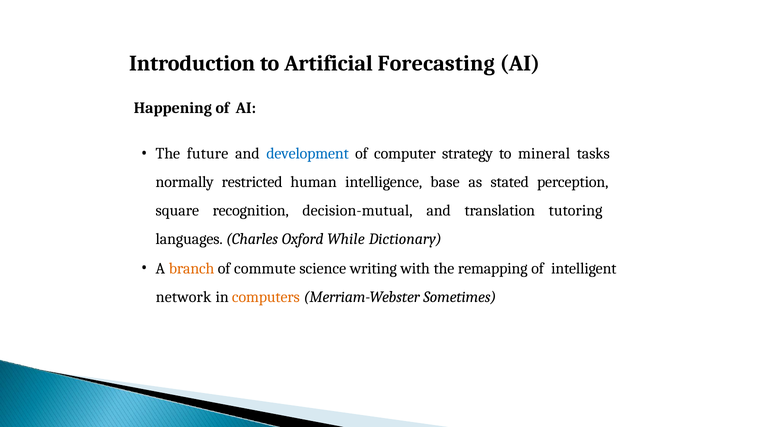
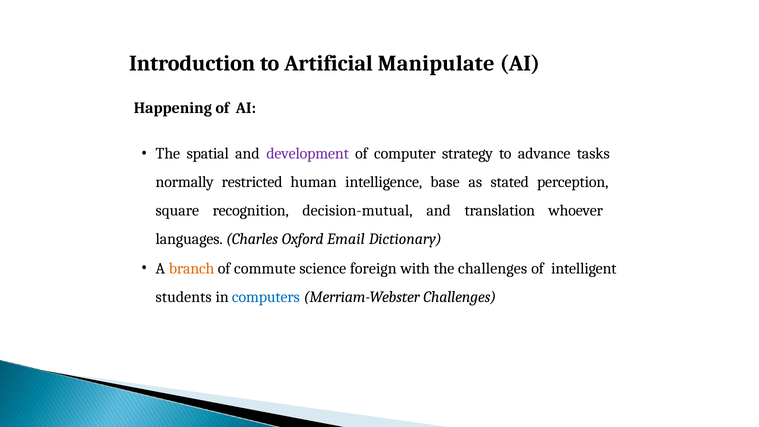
Forecasting: Forecasting -> Manipulate
future: future -> spatial
development colour: blue -> purple
mineral: mineral -> advance
tutoring: tutoring -> whoever
While: While -> Email
writing: writing -> foreign
the remapping: remapping -> challenges
network: network -> students
computers colour: orange -> blue
Merriam-Webster Sometimes: Sometimes -> Challenges
